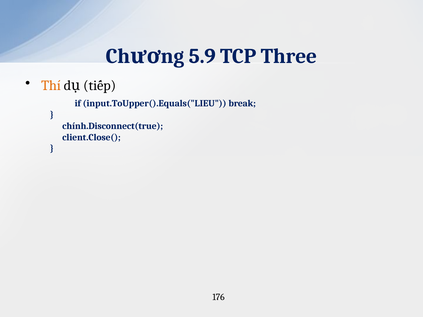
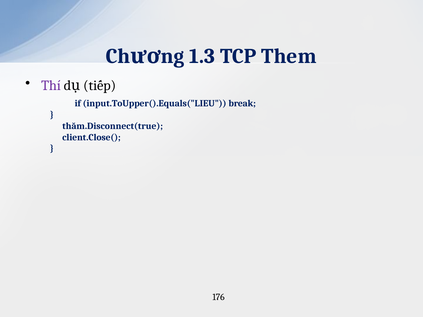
5.9: 5.9 -> 1.3
Three: Three -> Them
Thí colour: orange -> purple
chính.Disconnect(true: chính.Disconnect(true -> thăm.Disconnect(true
